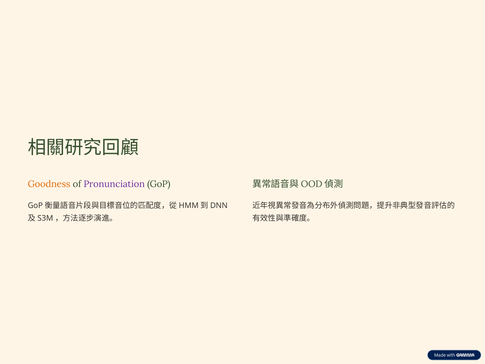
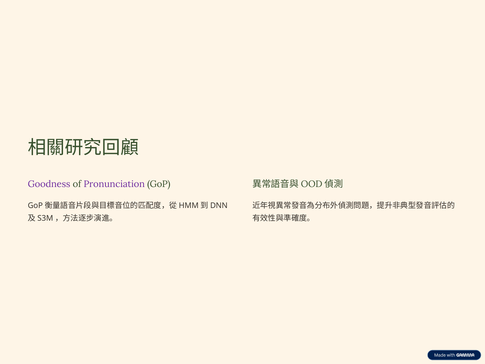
Goodness colour: orange -> purple
